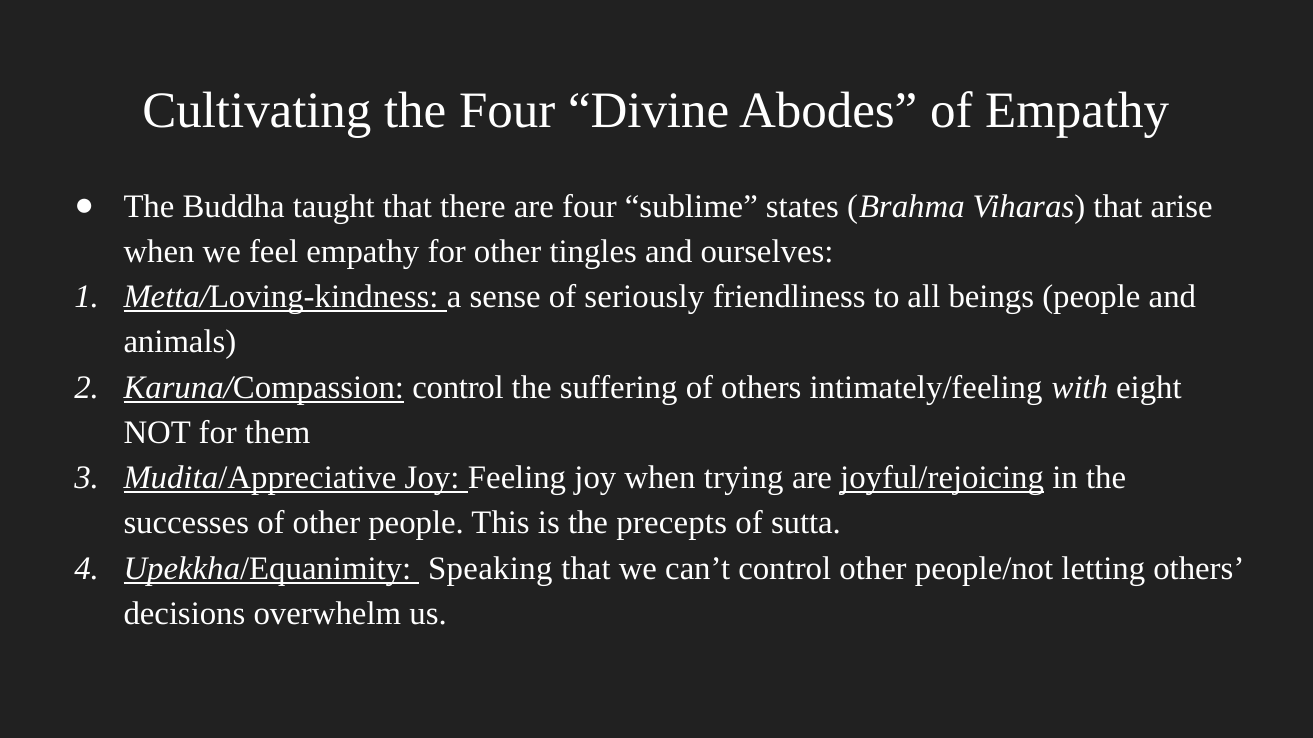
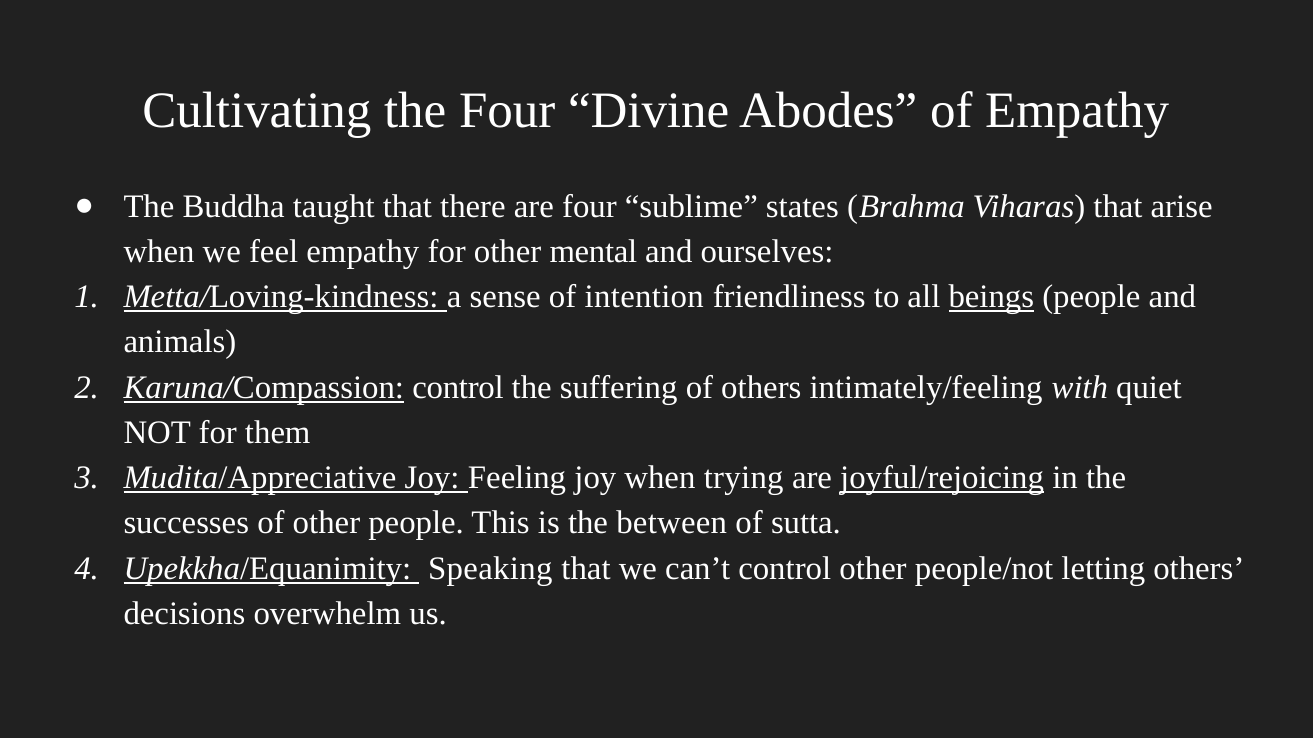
tingles: tingles -> mental
seriously: seriously -> intention
beings underline: none -> present
eight: eight -> quiet
precepts: precepts -> between
